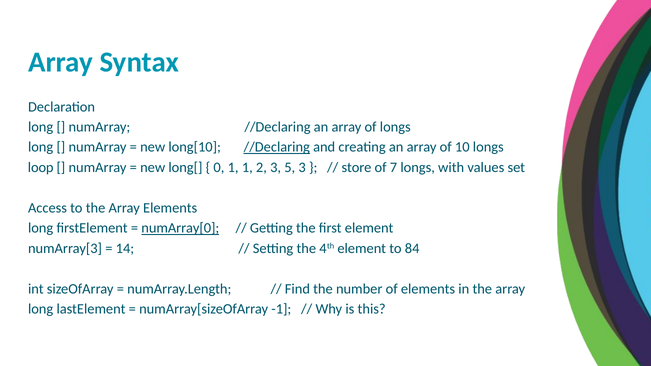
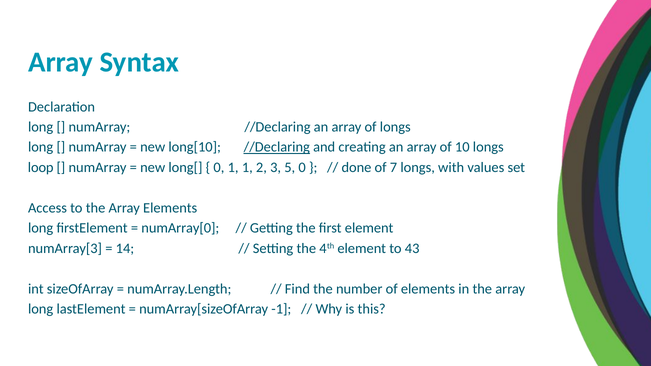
5 3: 3 -> 0
store: store -> done
numArray[0 underline: present -> none
84: 84 -> 43
